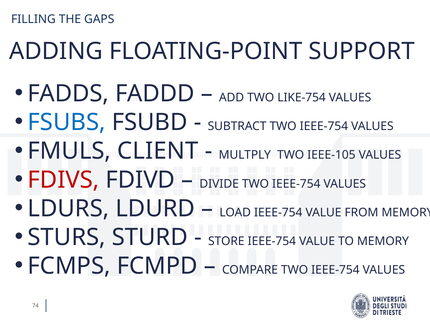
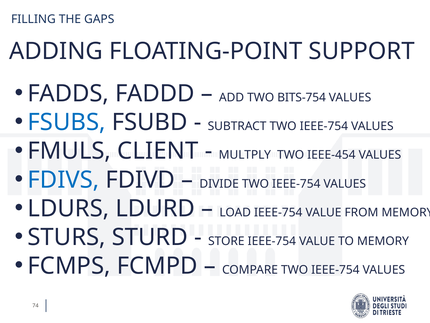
LIKE-754: LIKE-754 -> BITS-754
IEEE-105: IEEE-105 -> IEEE-454
FDIVS colour: red -> blue
